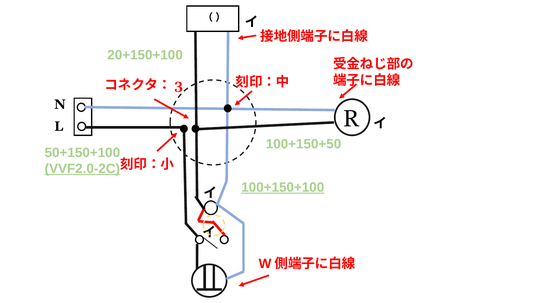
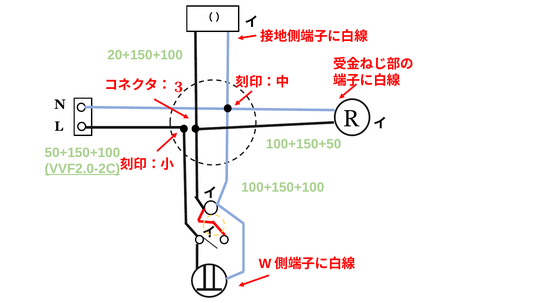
100+150+100 underline: present -> none
